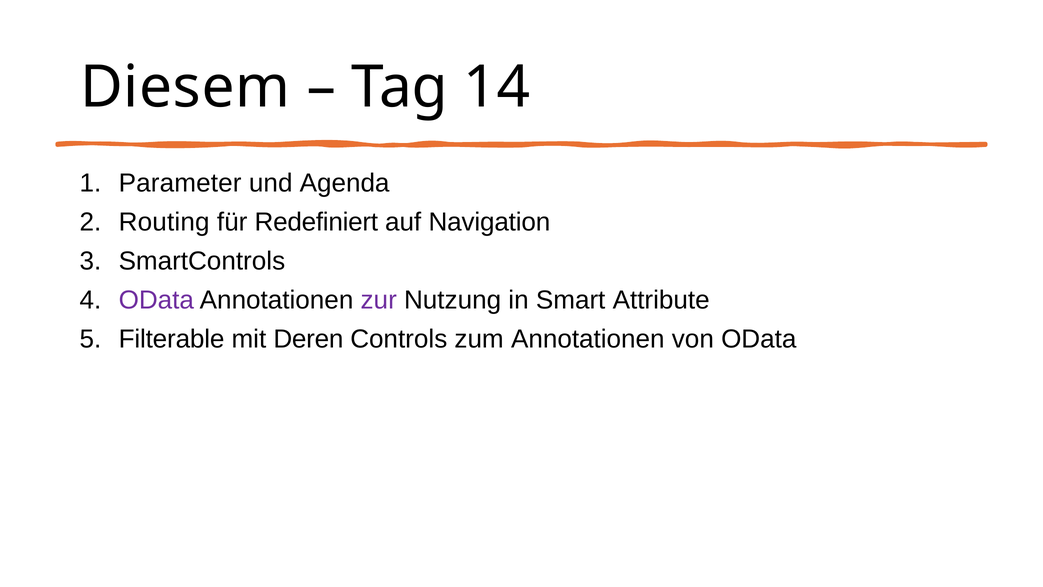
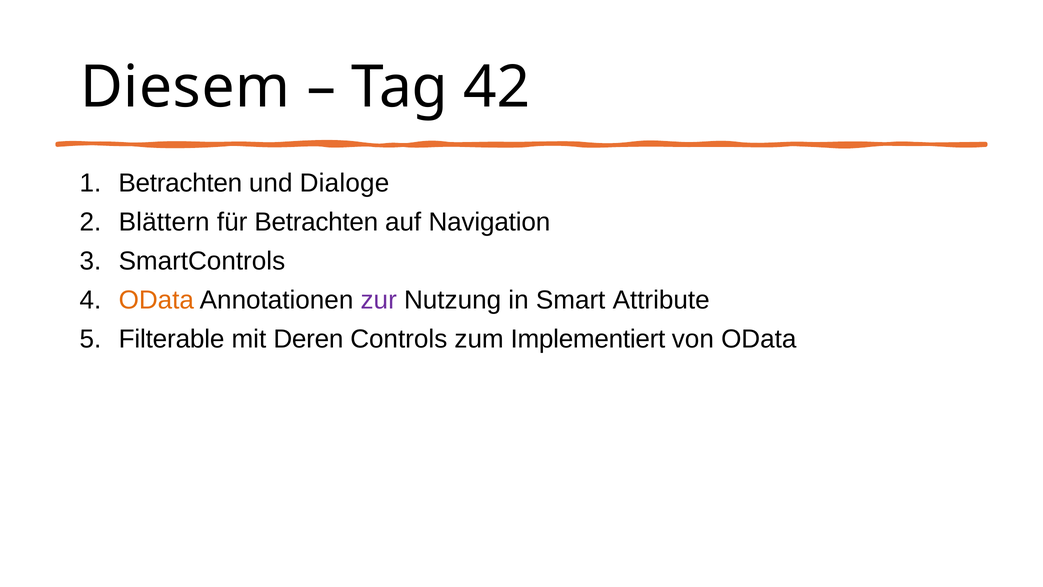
14: 14 -> 42
Parameter at (180, 183): Parameter -> Betrachten
Agenda: Agenda -> Dialoge
Routing: Routing -> Blättern
für Redefiniert: Redefiniert -> Betrachten
OData at (156, 300) colour: purple -> orange
zum Annotationen: Annotationen -> Implementiert
